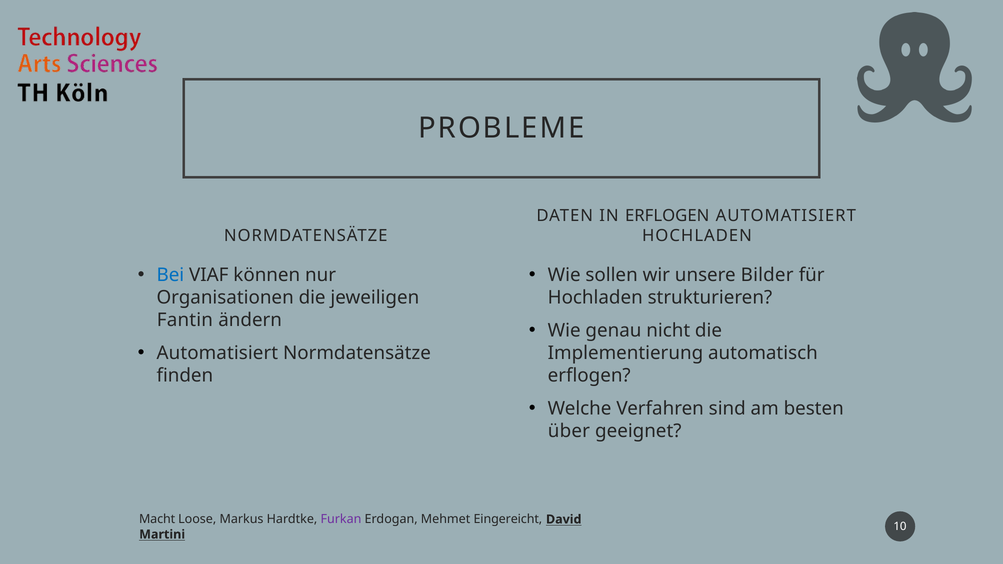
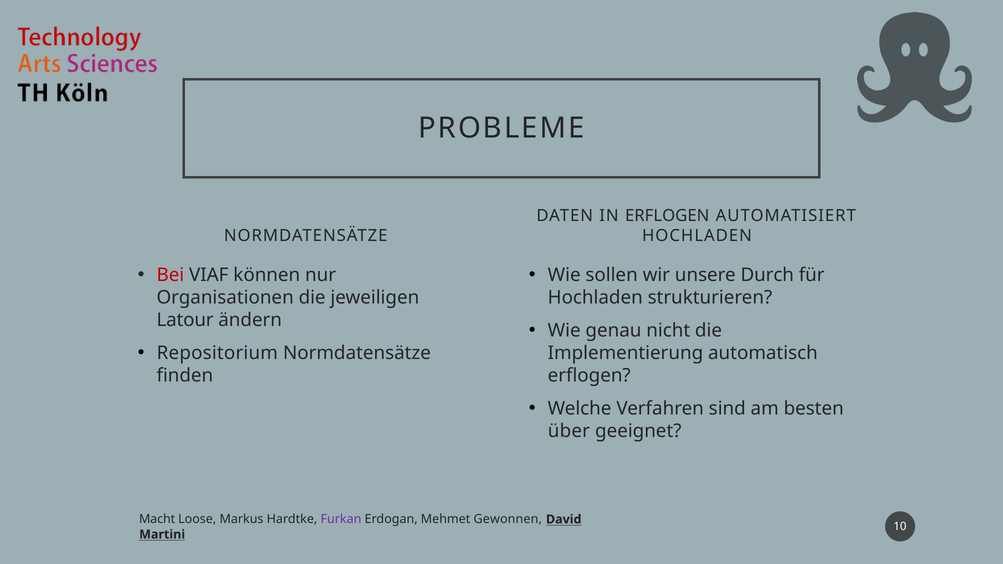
Bei colour: blue -> red
Bilder: Bilder -> Durch
Fantin: Fantin -> Latour
Automatisiert at (217, 353): Automatisiert -> Repositorium
Eingereicht: Eingereicht -> Gewonnen
